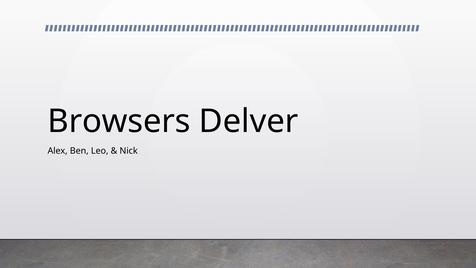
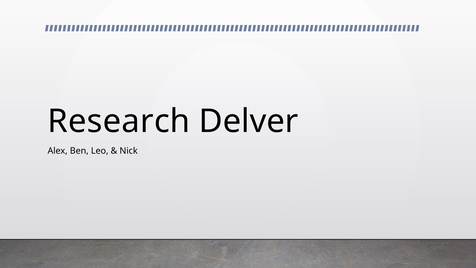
Browsers: Browsers -> Research
